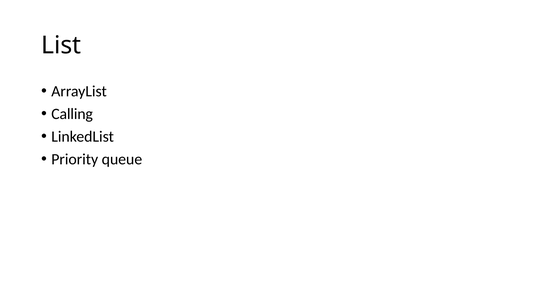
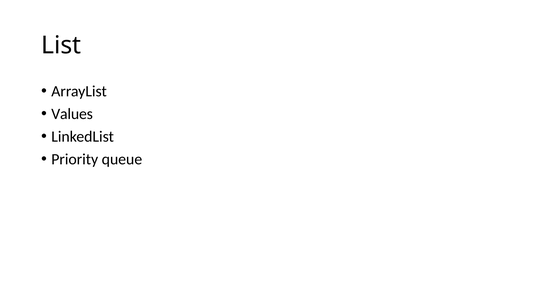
Calling: Calling -> Values
